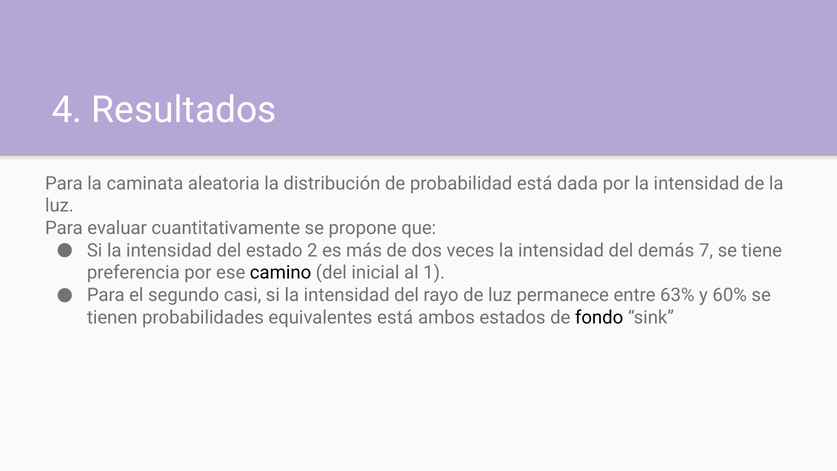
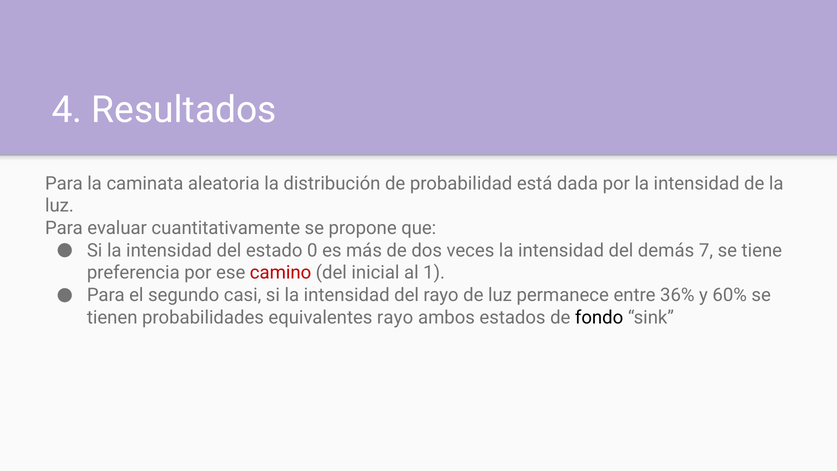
2: 2 -> 0
camino colour: black -> red
63%: 63% -> 36%
equivalentes está: está -> rayo
